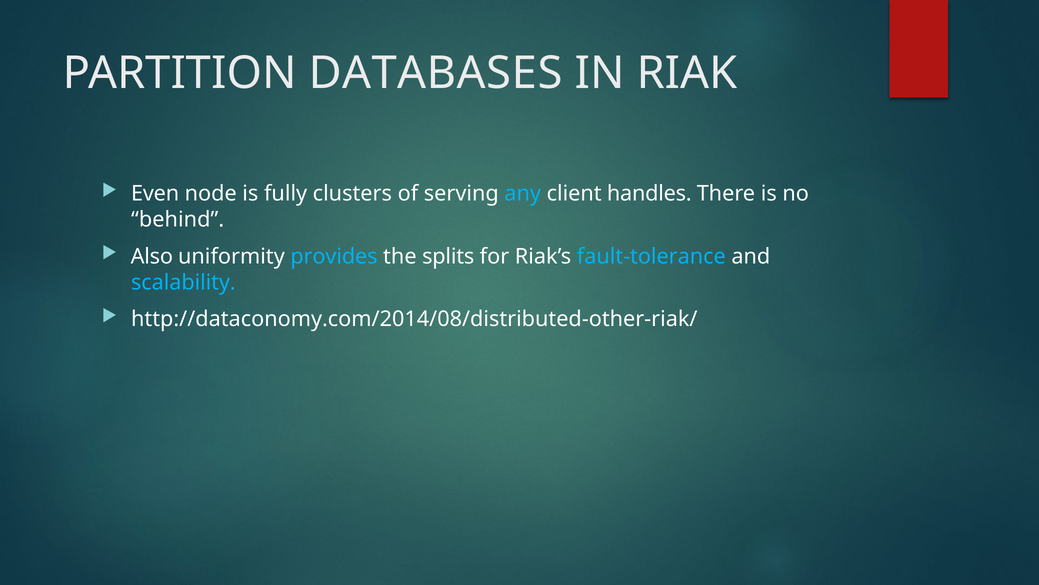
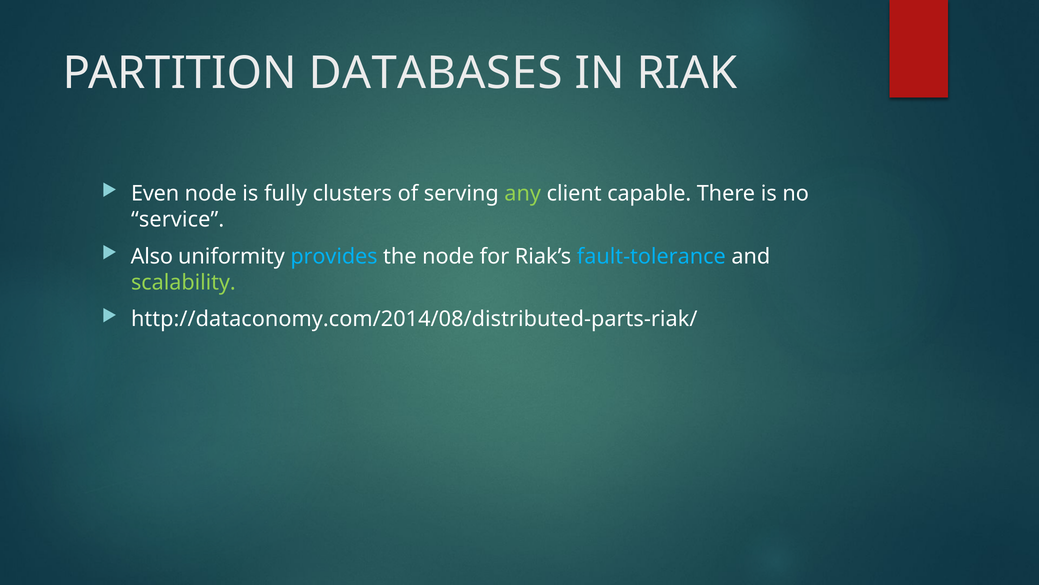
any colour: light blue -> light green
handles: handles -> capable
behind: behind -> service
the splits: splits -> node
scalability colour: light blue -> light green
http://dataconomy.com/2014/08/distributed-other-riak/: http://dataconomy.com/2014/08/distributed-other-riak/ -> http://dataconomy.com/2014/08/distributed-parts-riak/
